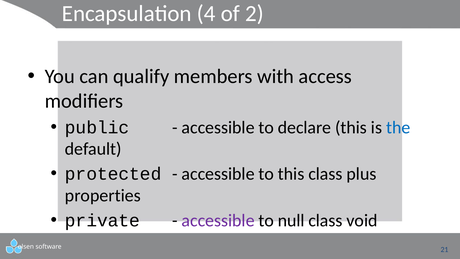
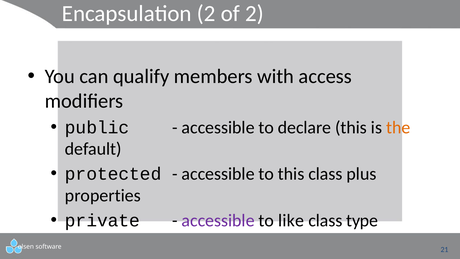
4 at (206, 14): 4 -> 2
the colour: blue -> orange
null: null -> like
void: void -> type
